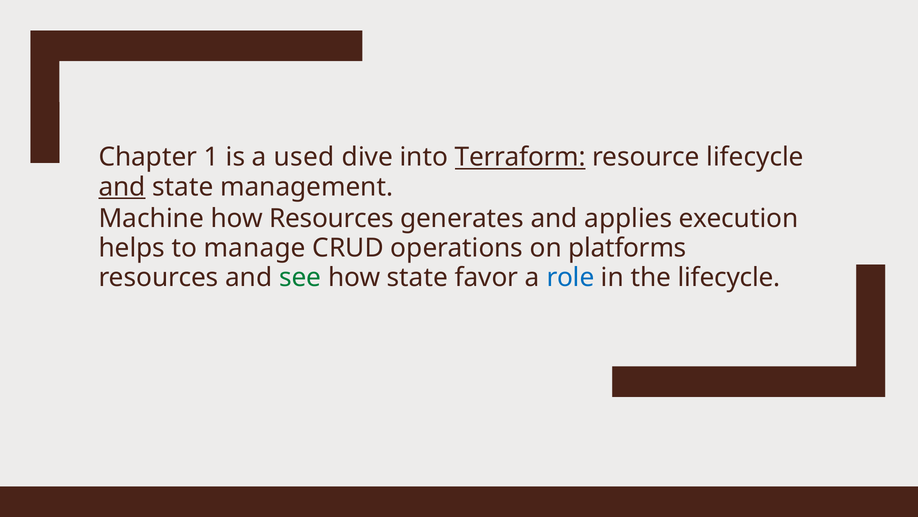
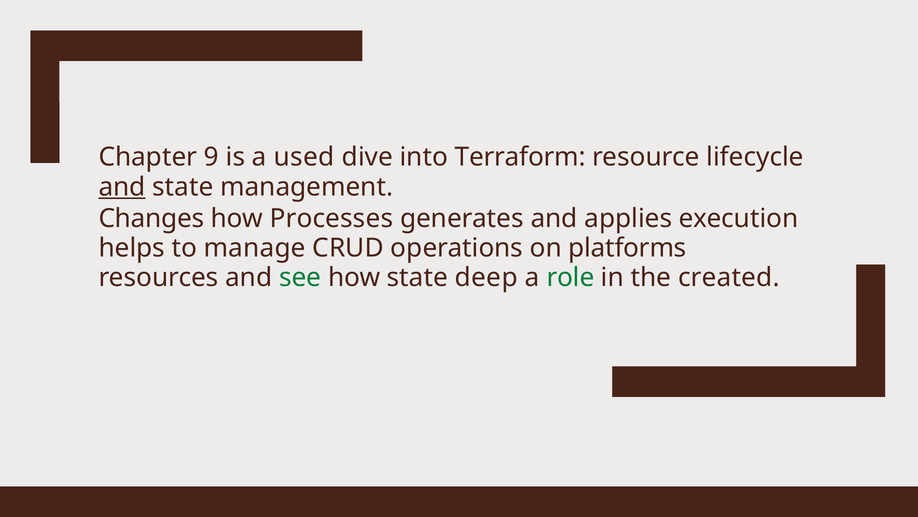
1: 1 -> 9
Terraform underline: present -> none
Machine: Machine -> Changes
how Resources: Resources -> Processes
favor: favor -> deep
role colour: blue -> green
the lifecycle: lifecycle -> created
